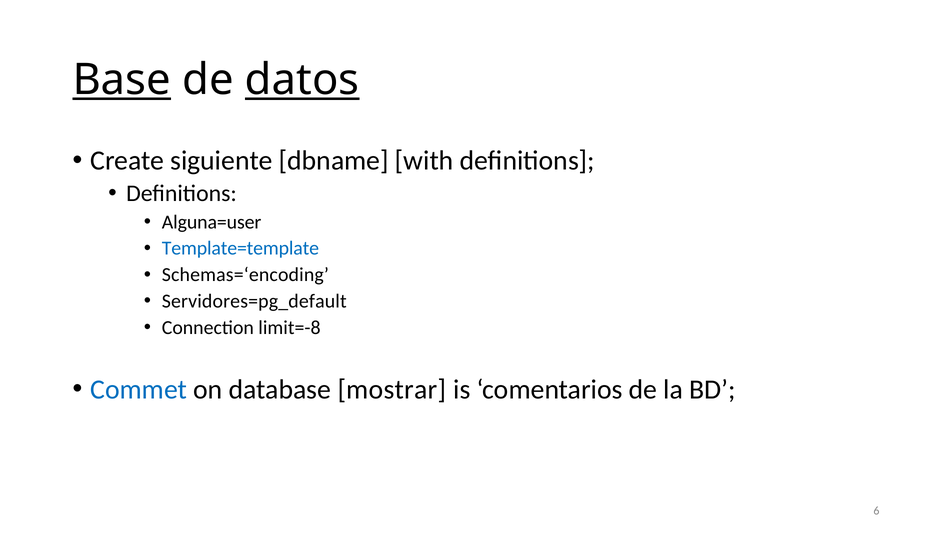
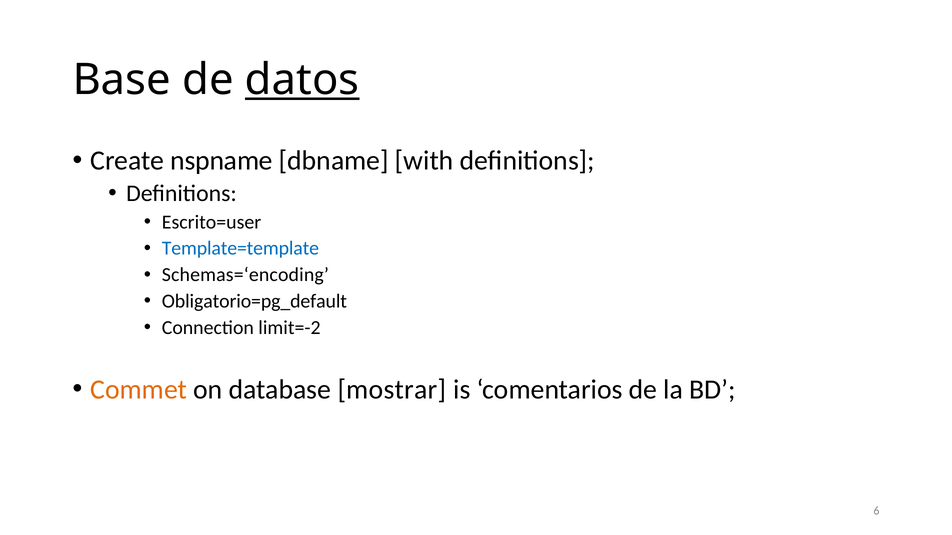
Base underline: present -> none
siguiente: siguiente -> nspname
Alguna=user: Alguna=user -> Escrito=user
Servidores=pg_default: Servidores=pg_default -> Obligatorio=pg_default
limit=-8: limit=-8 -> limit=-2
Commet colour: blue -> orange
